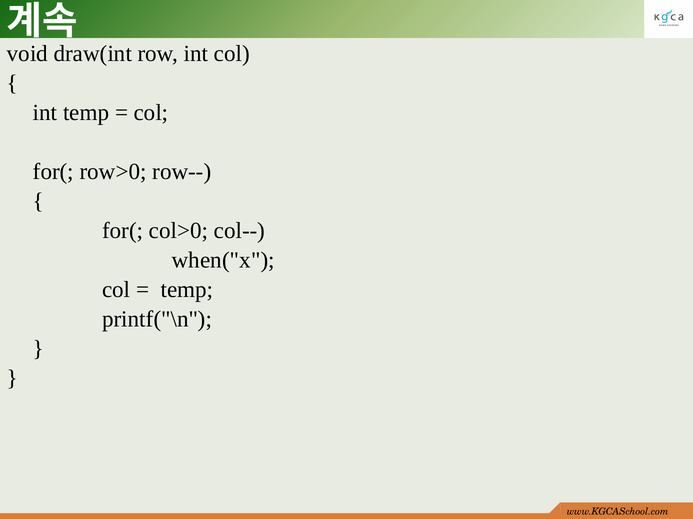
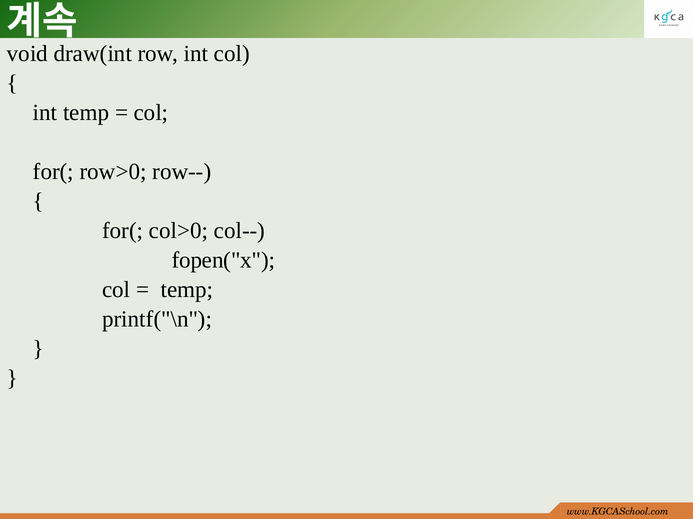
when("x: when("x -> fopen("x
